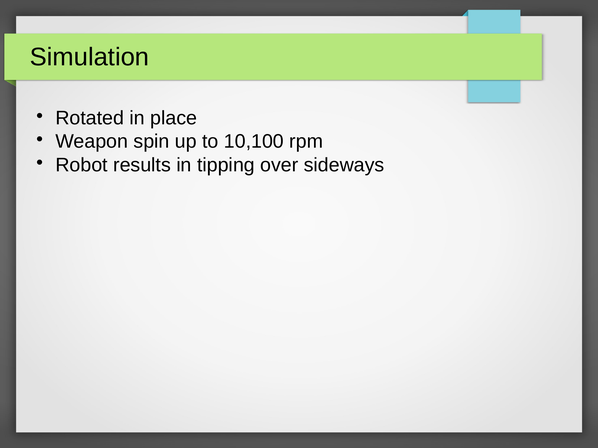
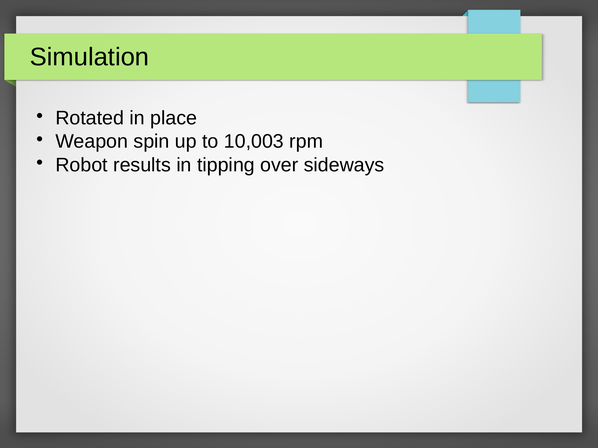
10,100: 10,100 -> 10,003
